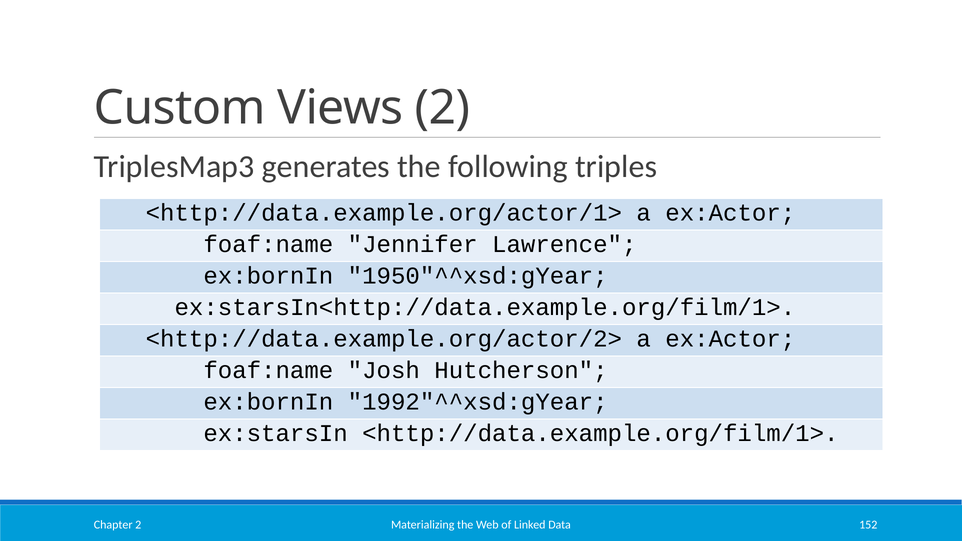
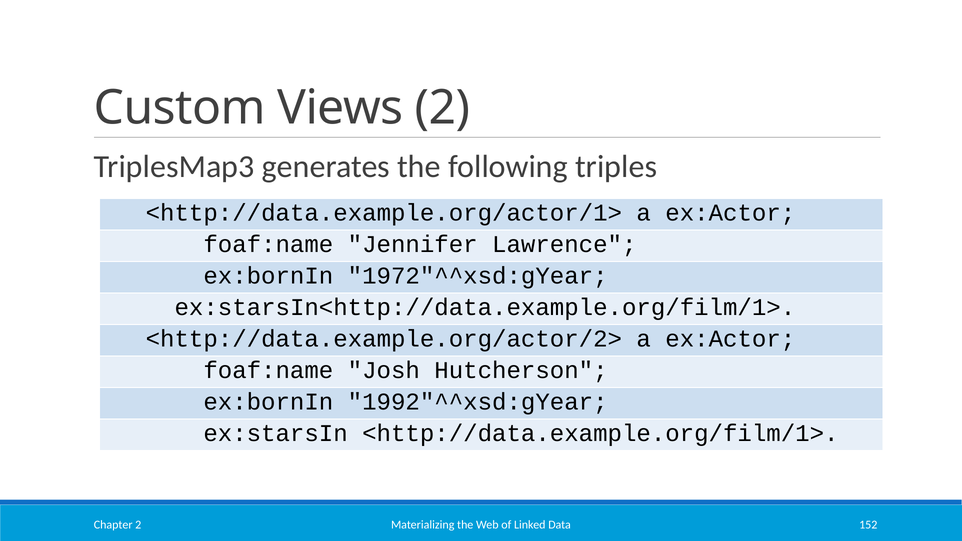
1950"^^xsd:gYear: 1950"^^xsd:gYear -> 1972"^^xsd:gYear
